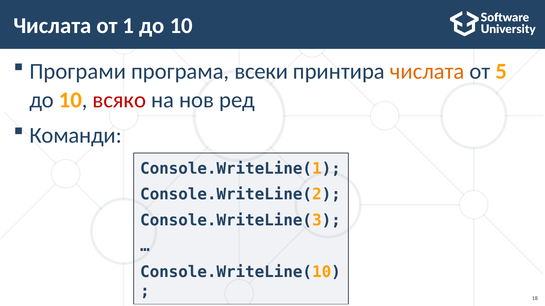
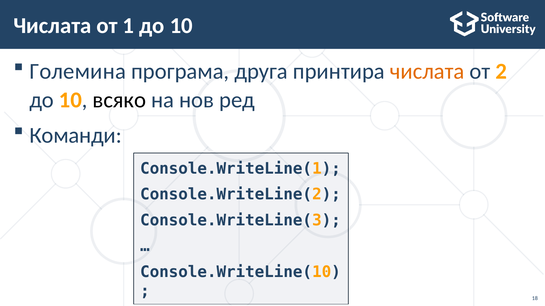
Програми: Програми -> Големина
всеки: всеки -> друга
5: 5 -> 2
всяко colour: red -> black
